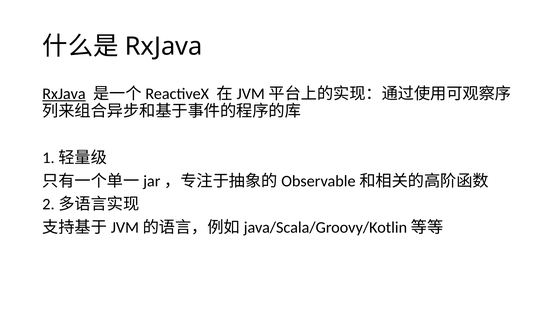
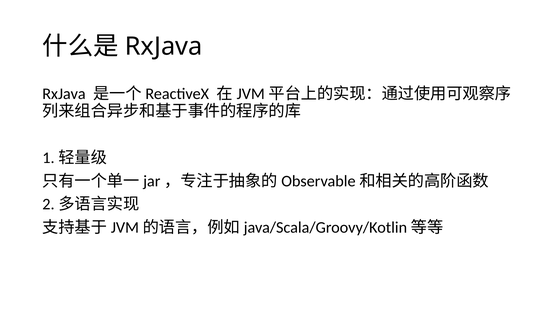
RxJava at (64, 94) underline: present -> none
